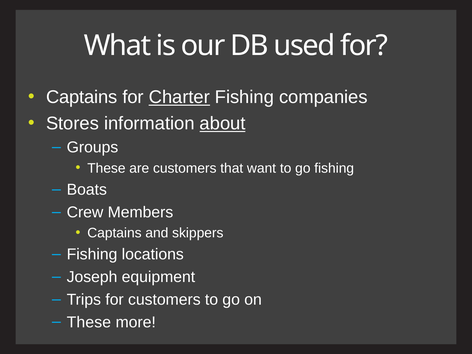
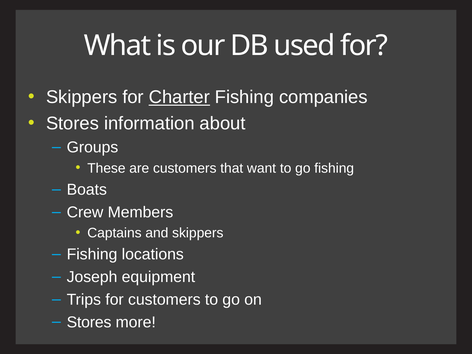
Captains at (82, 97): Captains -> Skippers
about underline: present -> none
These at (89, 322): These -> Stores
